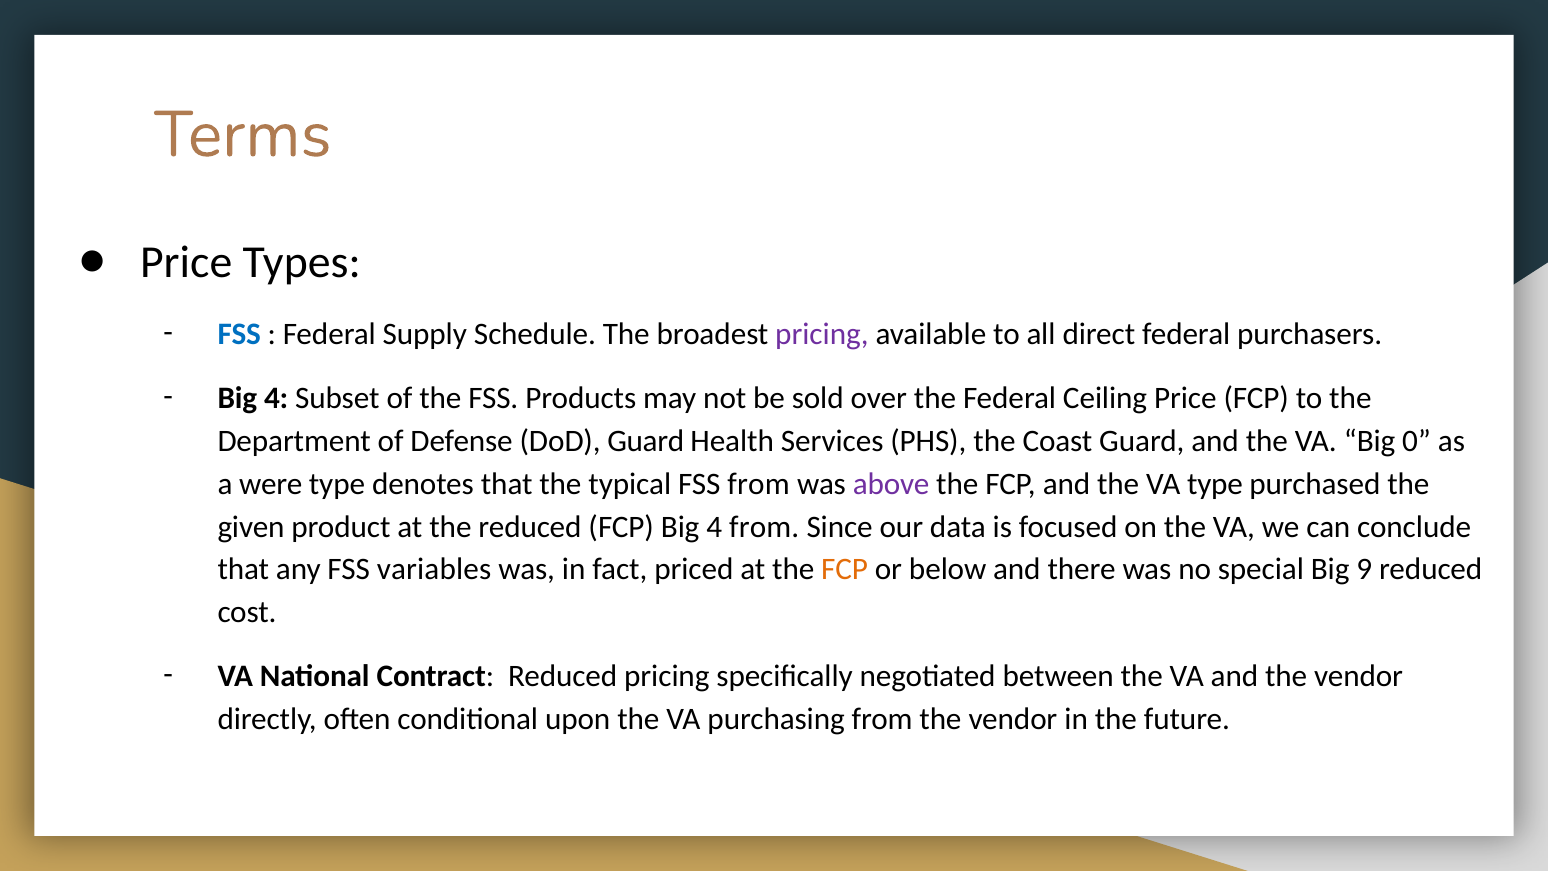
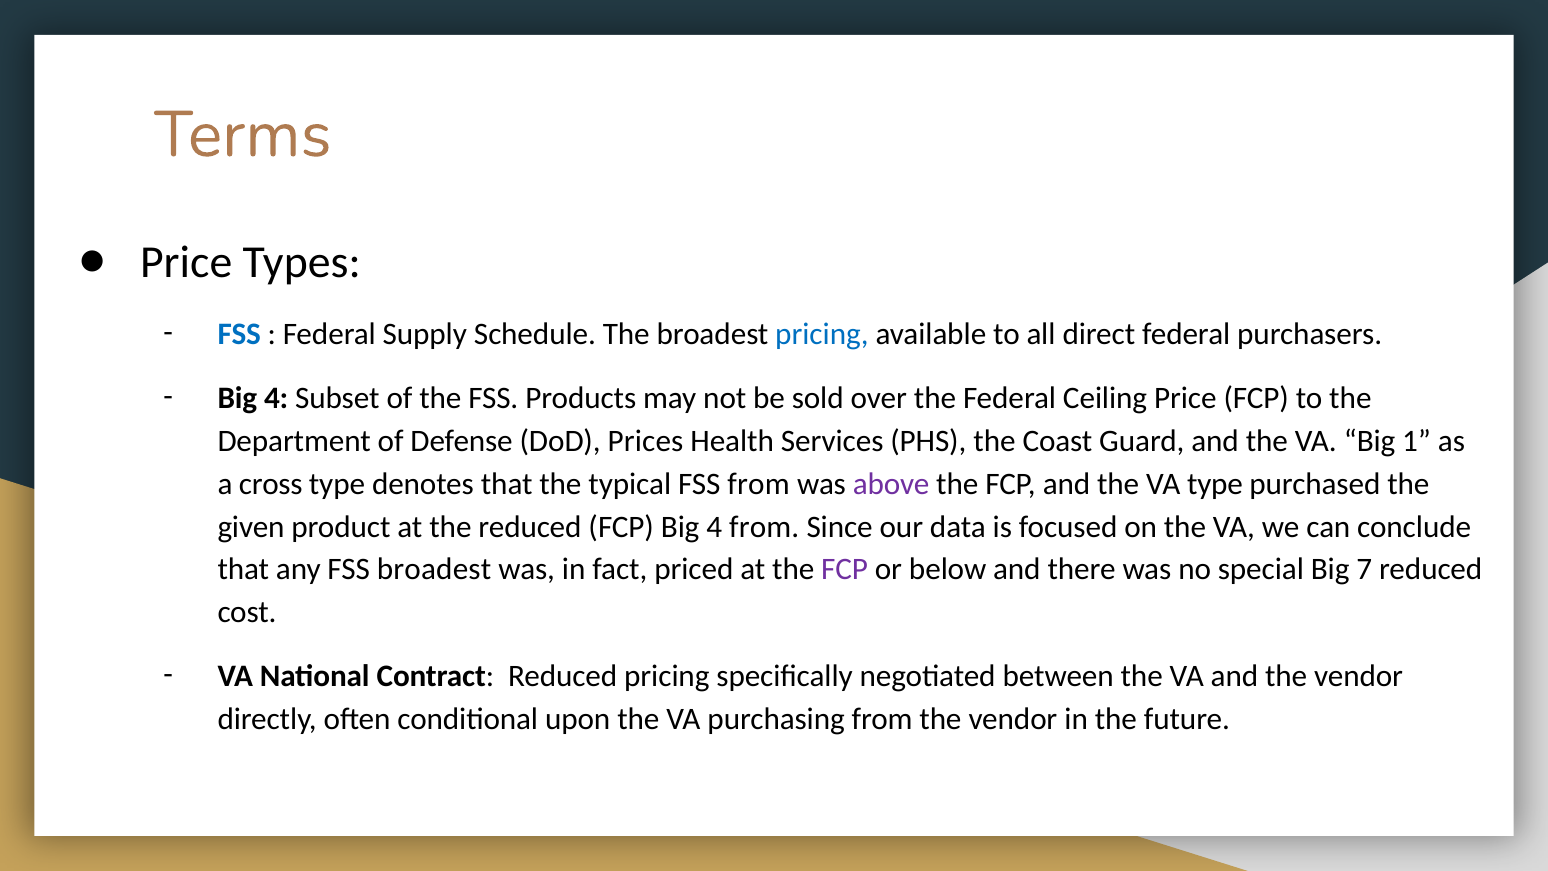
pricing at (822, 334) colour: purple -> blue
DoD Guard: Guard -> Prices
0: 0 -> 1
were: were -> cross
FSS variables: variables -> broadest
FCP at (845, 569) colour: orange -> purple
9: 9 -> 7
